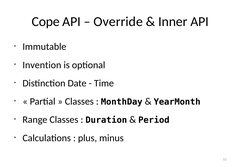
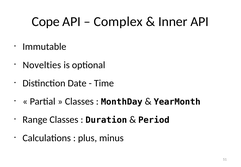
Override: Override -> Complex
Invention: Invention -> Novelties
